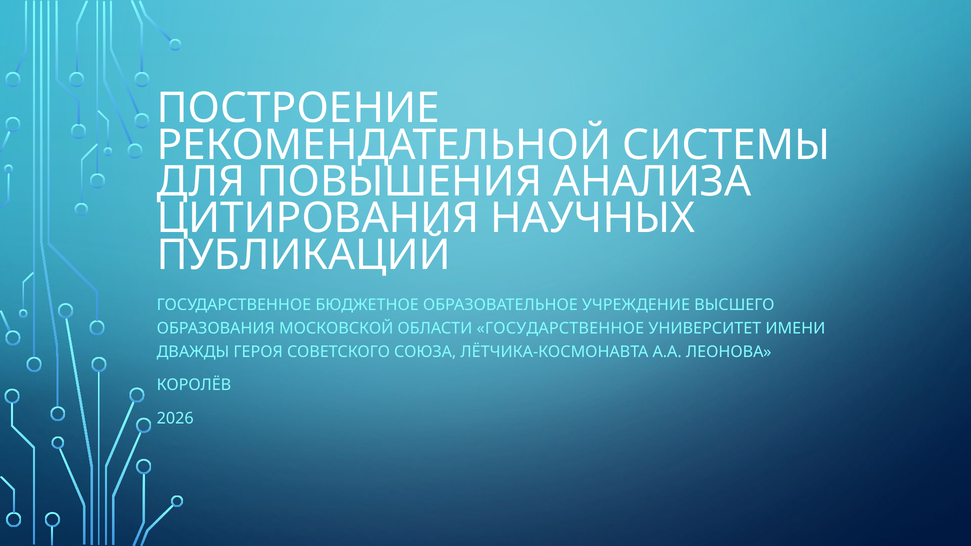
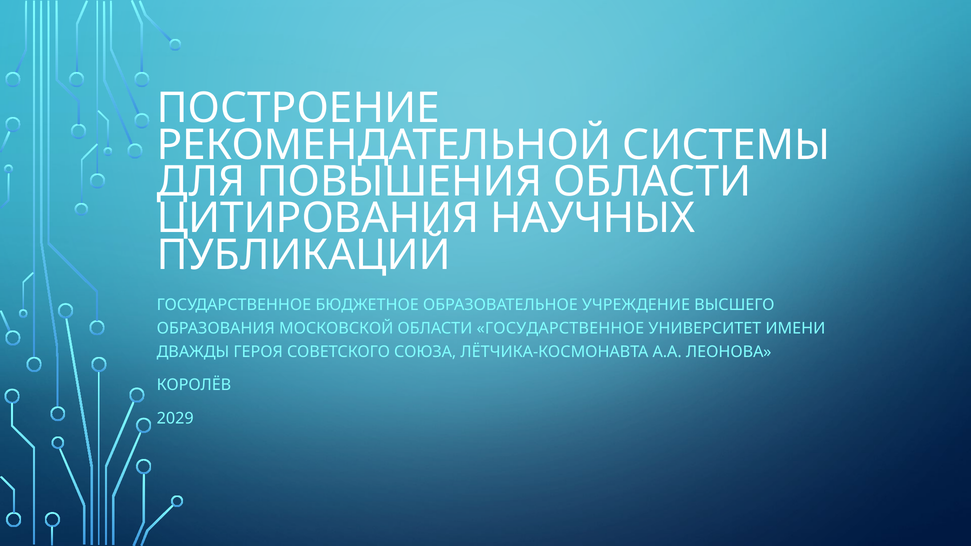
ПОВЫШЕНИЯ АНАЛИЗА: АНАЛИЗА -> ОБЛАСТИ
2026: 2026 -> 2029
